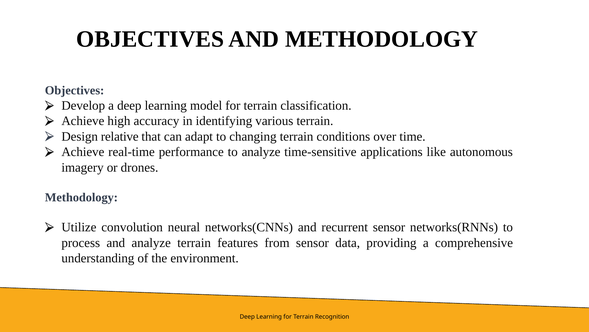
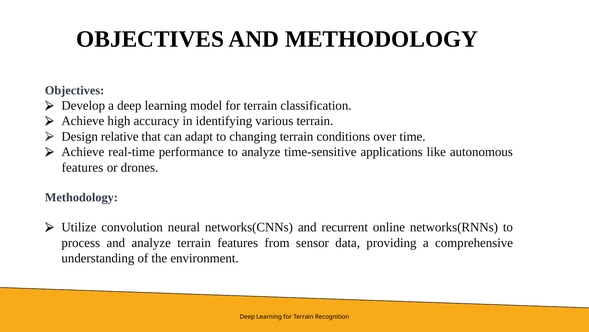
imagery at (83, 167): imagery -> features
recurrent sensor: sensor -> online
